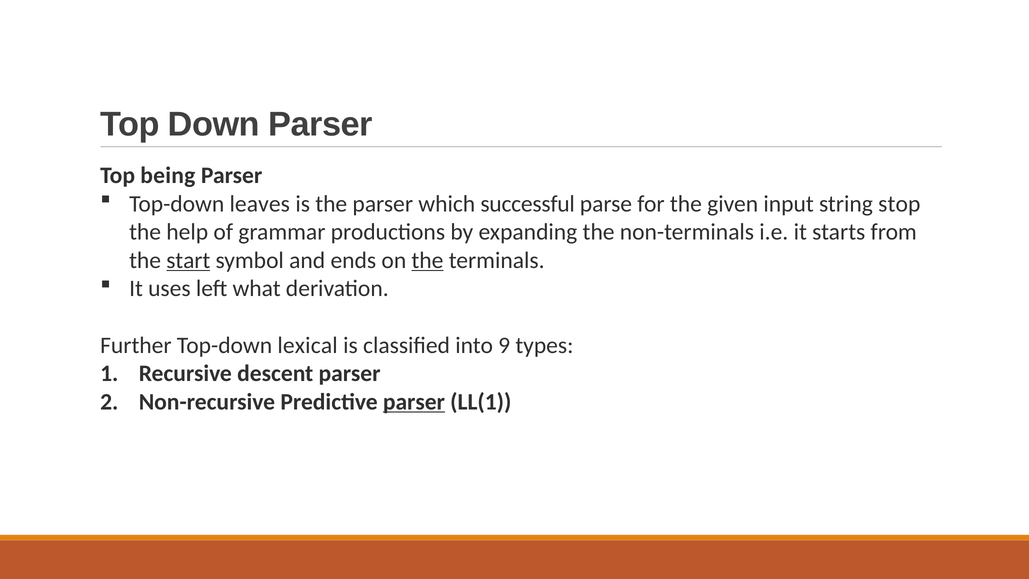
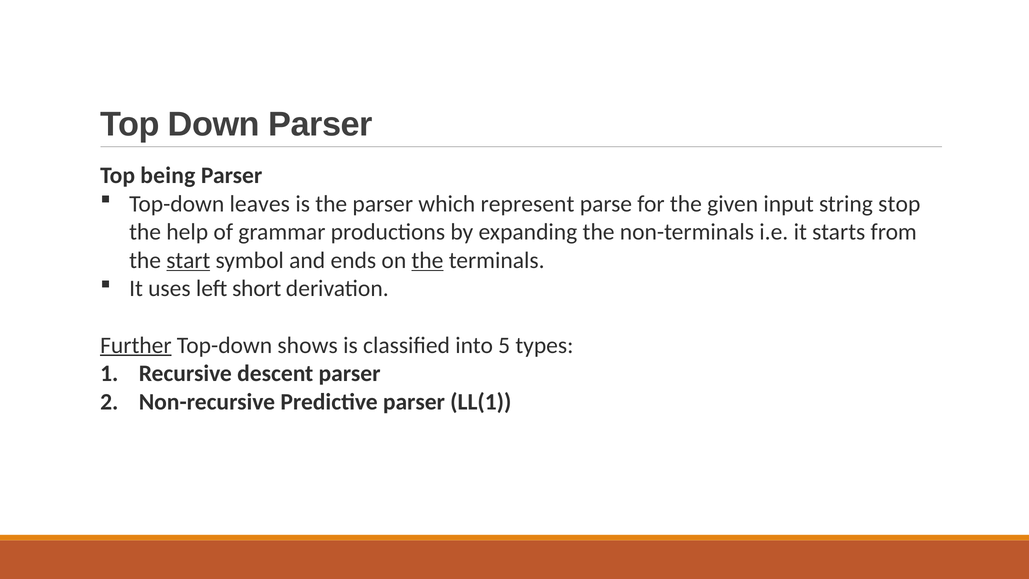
successful: successful -> represent
what: what -> short
Further underline: none -> present
lexical: lexical -> shows
9: 9 -> 5
parser at (414, 402) underline: present -> none
